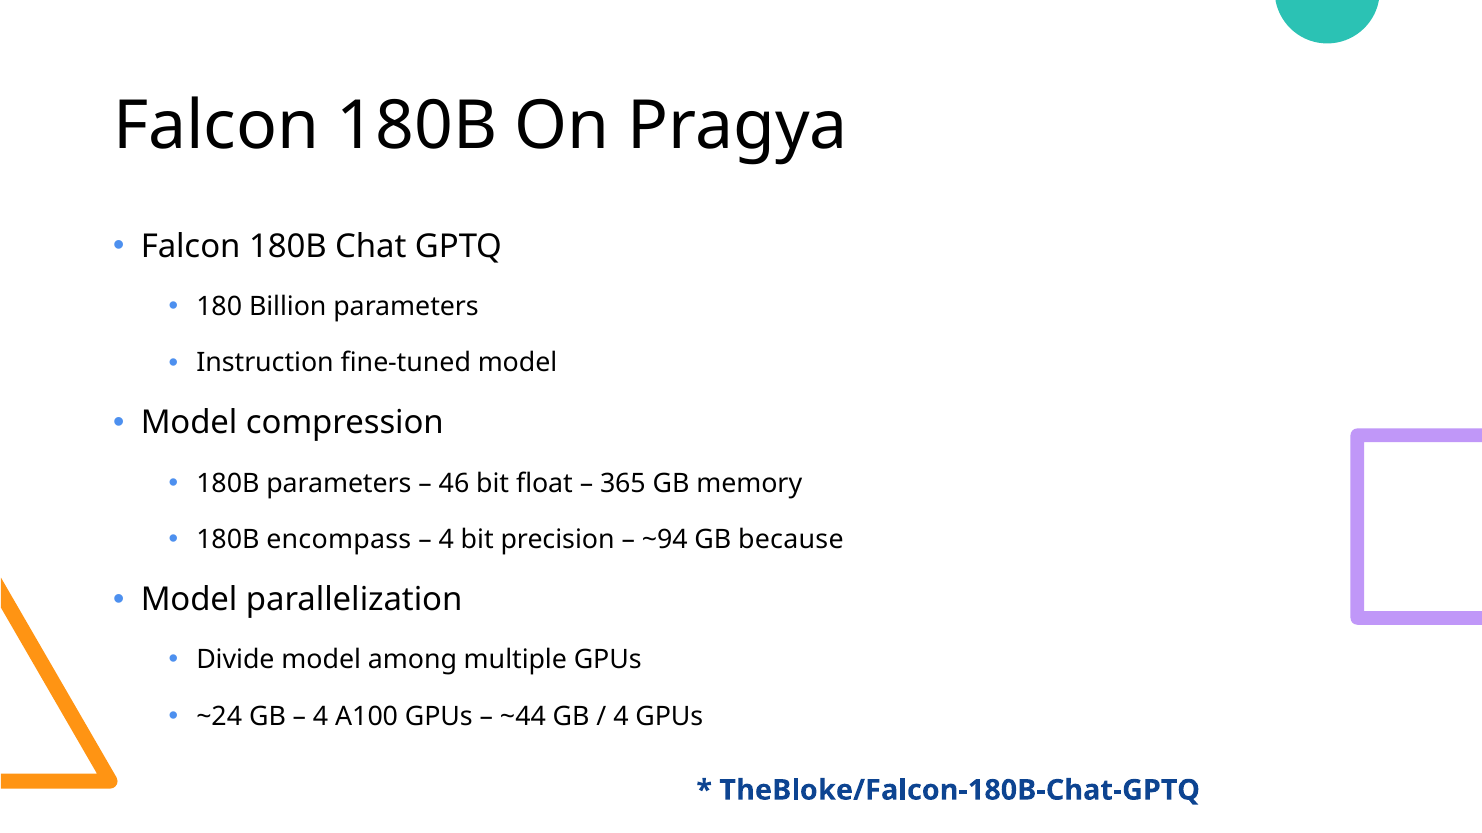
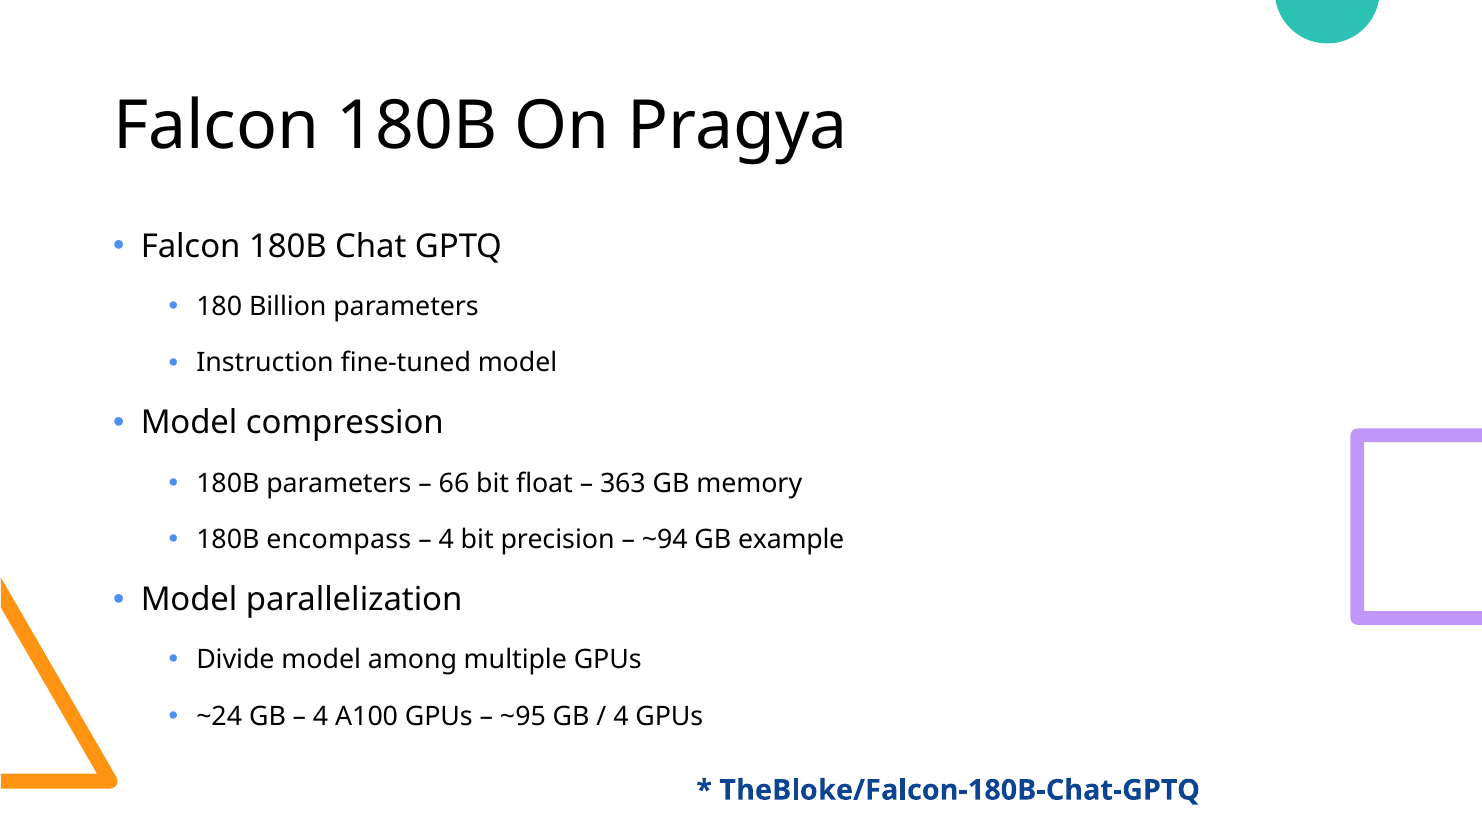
46: 46 -> 66
365: 365 -> 363
because: because -> example
~44: ~44 -> ~95
